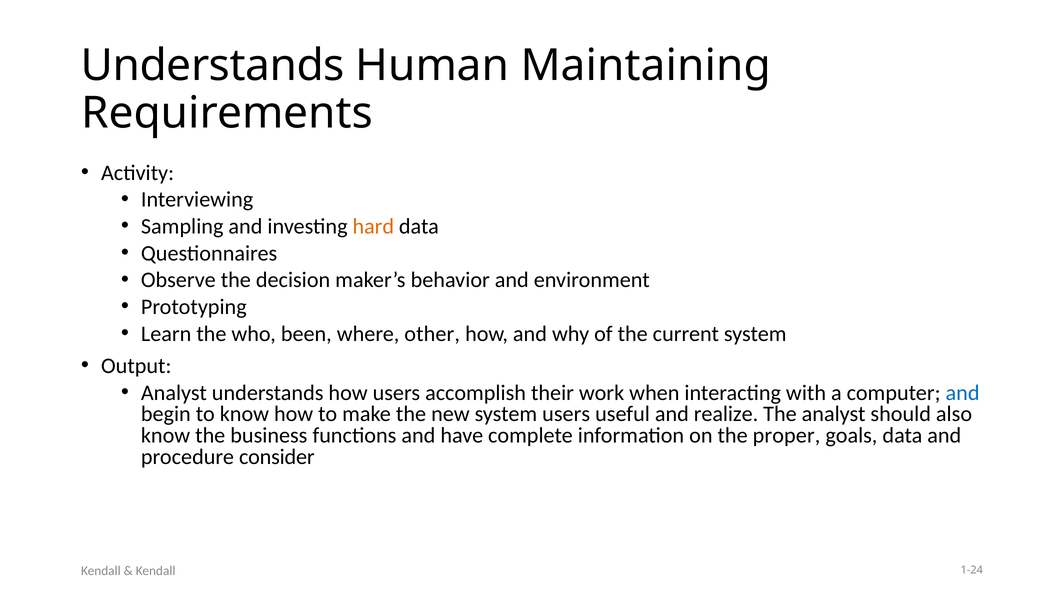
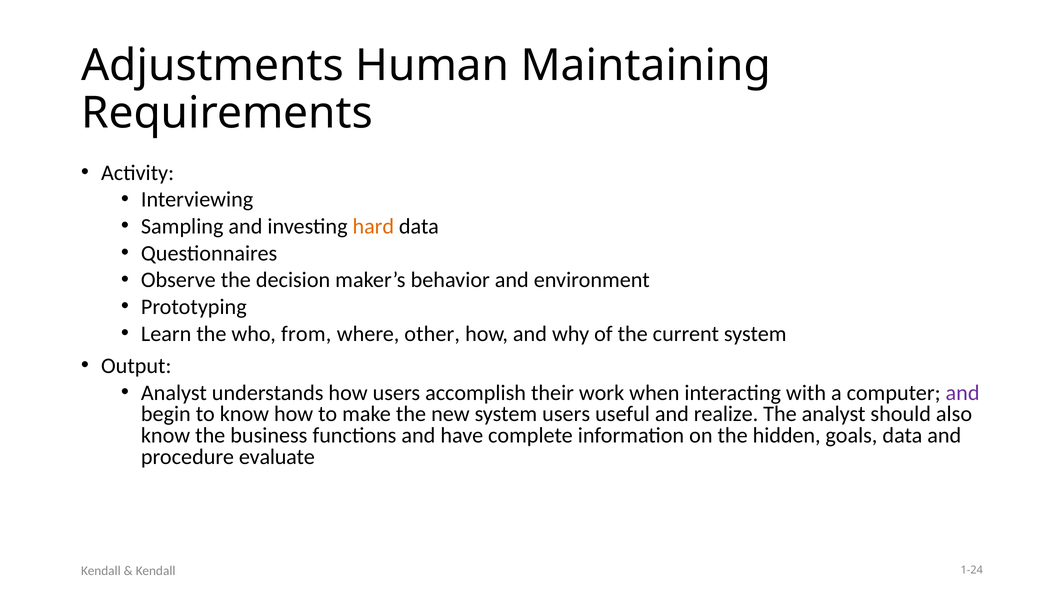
Understands at (213, 65): Understands -> Adjustments
been: been -> from
and at (963, 393) colour: blue -> purple
proper: proper -> hidden
consider: consider -> evaluate
